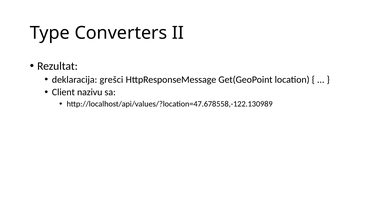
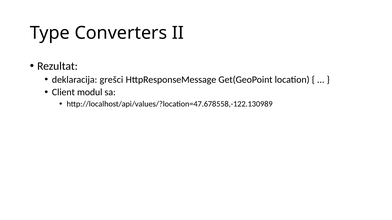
nazivu: nazivu -> modul
